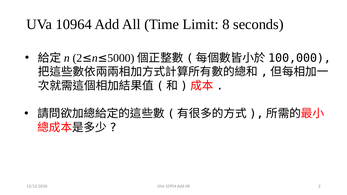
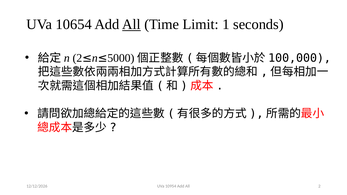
10964: 10964 -> 10654
All at (131, 25) underline: none -> present
8: 8 -> 1
